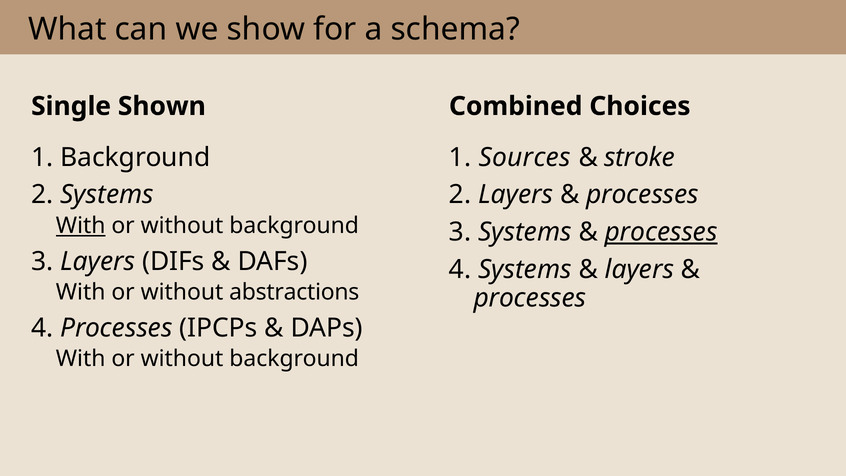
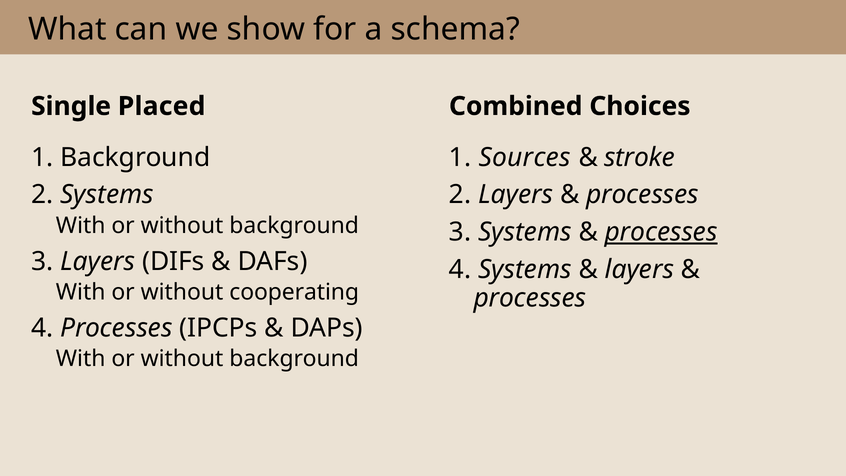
Shown: Shown -> Placed
With at (81, 226) underline: present -> none
abstractions: abstractions -> cooperating
